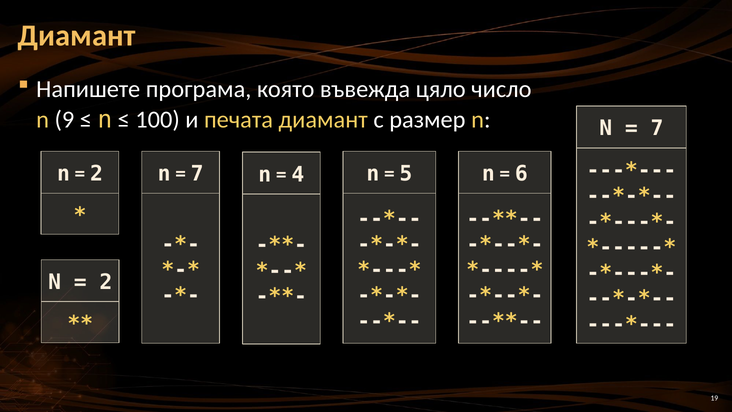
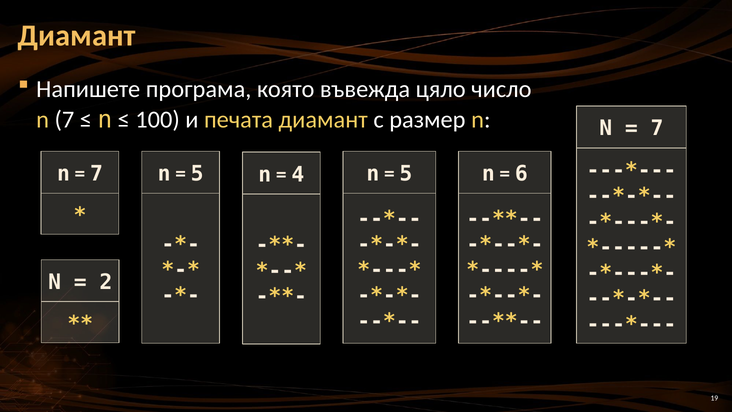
n 9: 9 -> 7
2 at (96, 174): 2 -> 7
7 at (197, 174): 7 -> 5
